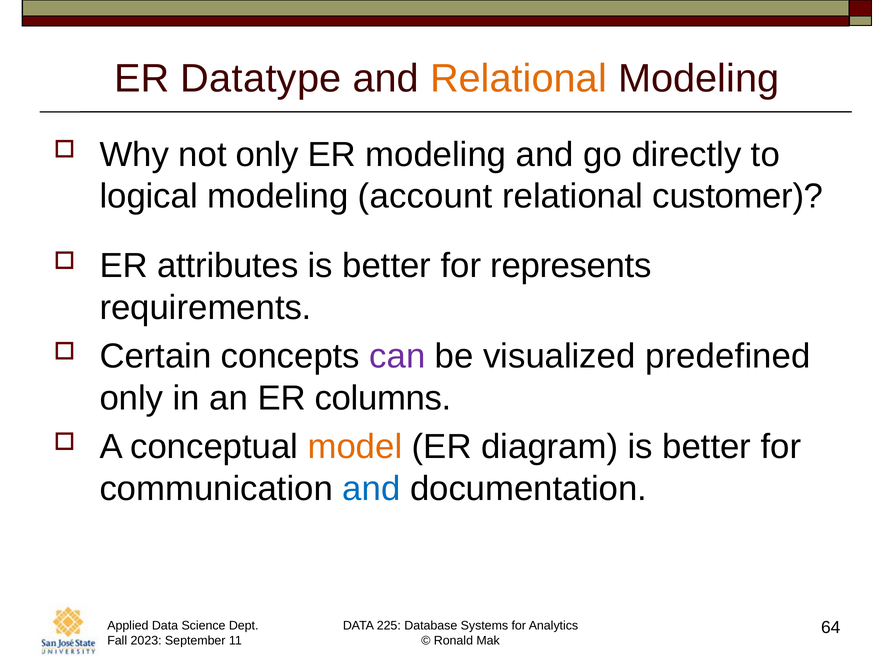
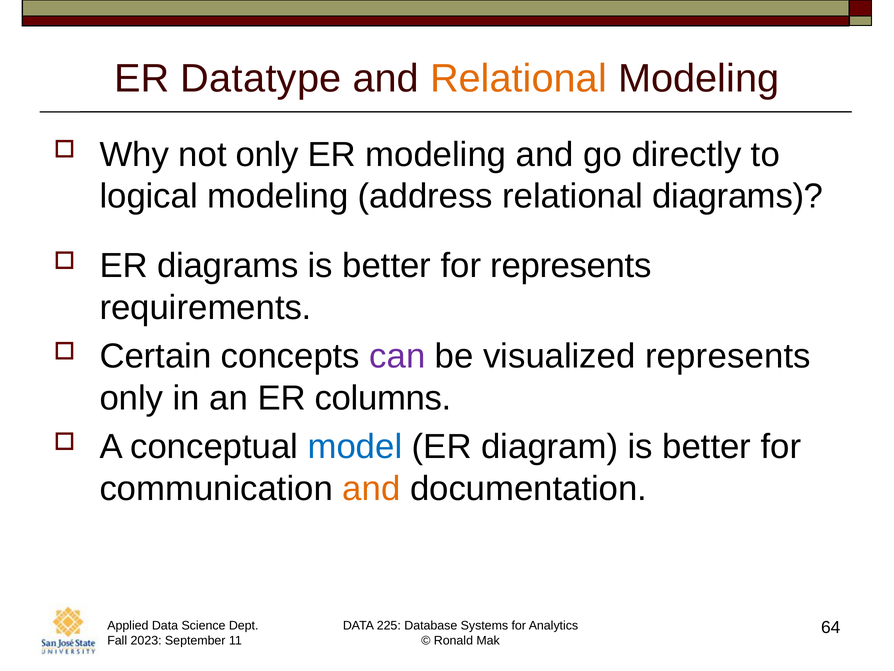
account: account -> address
relational customer: customer -> diagrams
ER attributes: attributes -> diagrams
visualized predefined: predefined -> represents
model colour: orange -> blue
and at (371, 488) colour: blue -> orange
